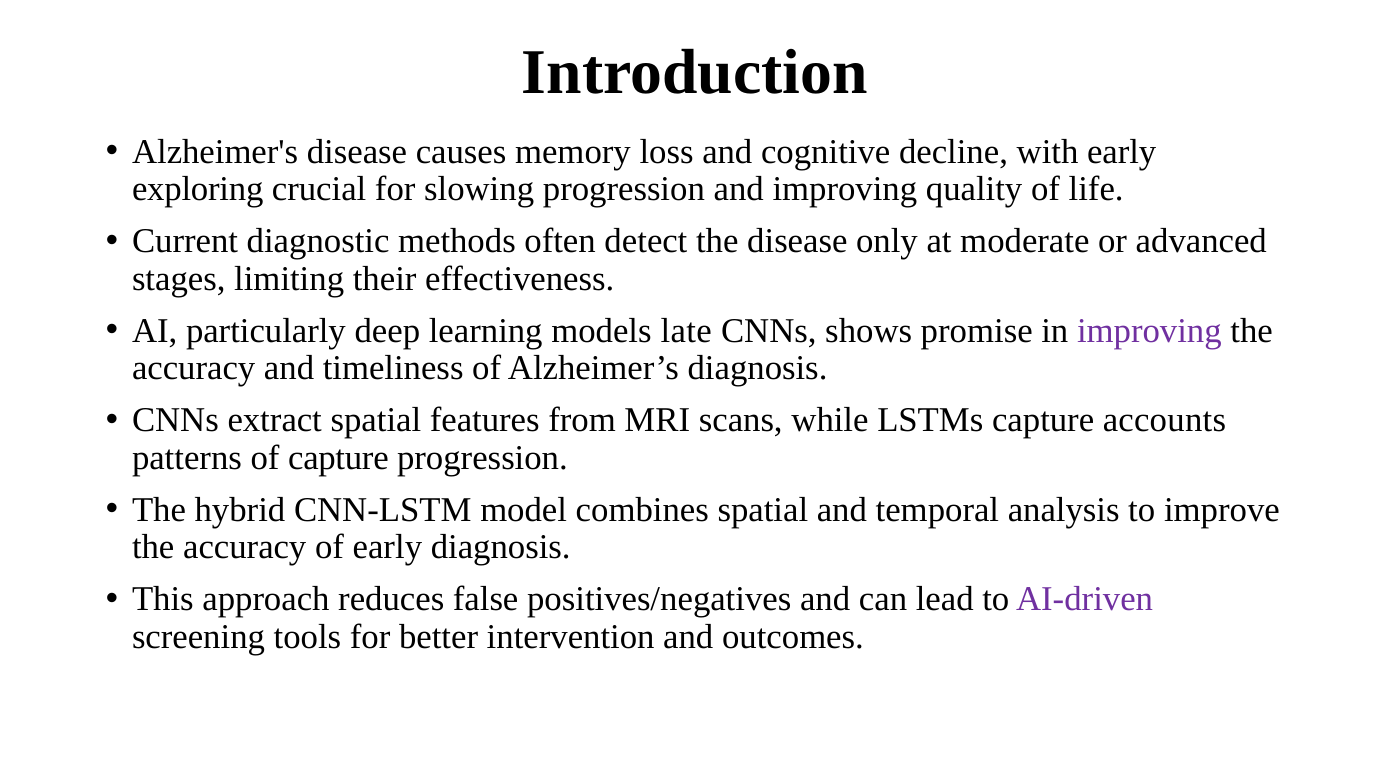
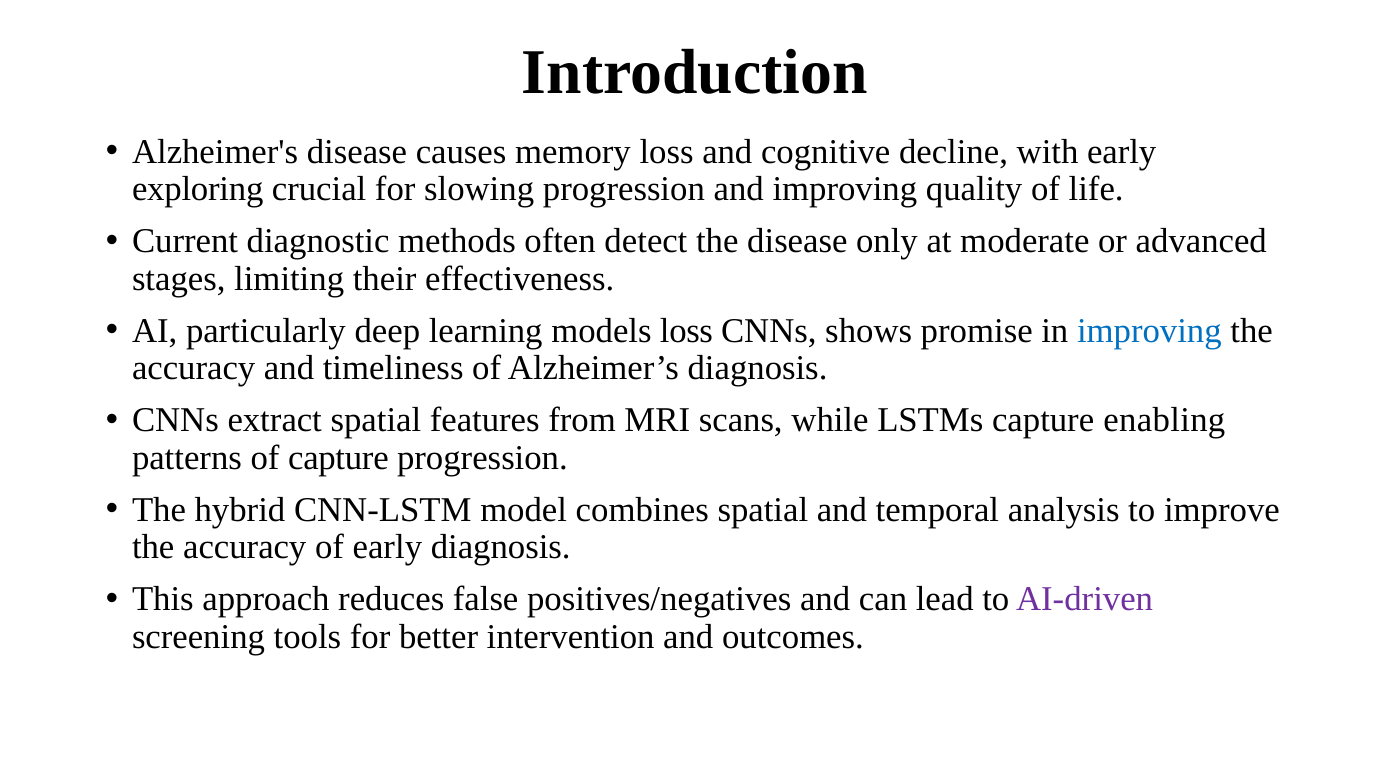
models late: late -> loss
improving at (1149, 331) colour: purple -> blue
accounts: accounts -> enabling
